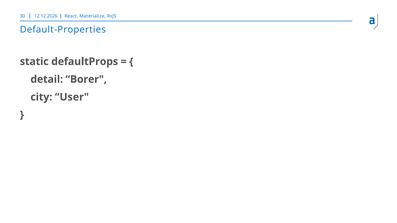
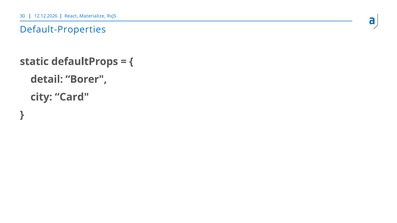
User: User -> Card
